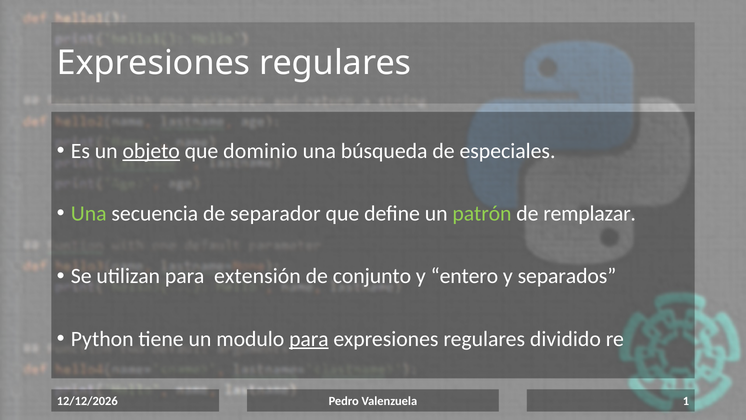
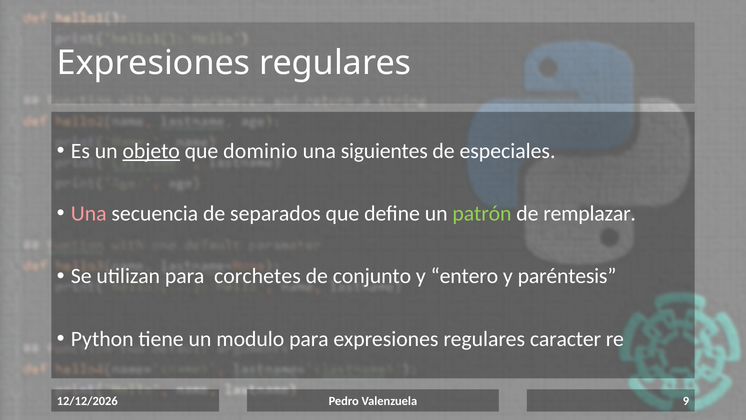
búsqueda: búsqueda -> siguientes
Una at (89, 213) colour: light green -> pink
separador: separador -> separados
extensión: extensión -> corchetes
separados: separados -> paréntesis
para at (309, 339) underline: present -> none
dividido: dividido -> caracter
1: 1 -> 9
